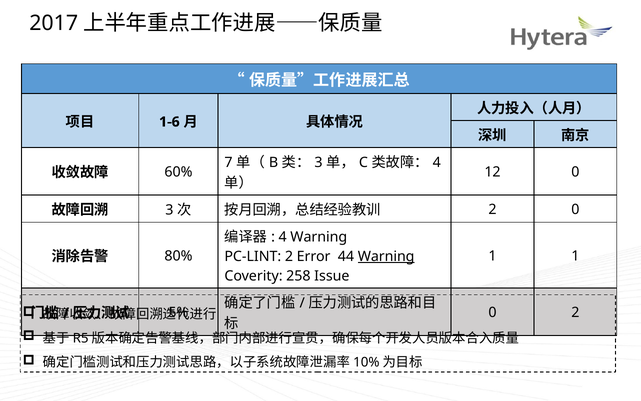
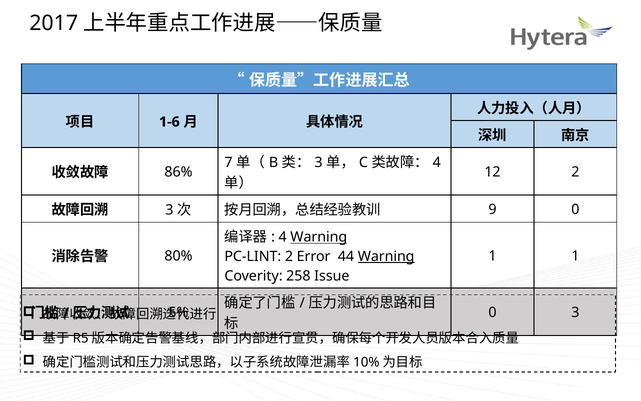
60%: 60% -> 86%
12 0: 0 -> 2
2 at (493, 209): 2 -> 9
Warning at (319, 237) underline: none -> present
0 2: 2 -> 3
